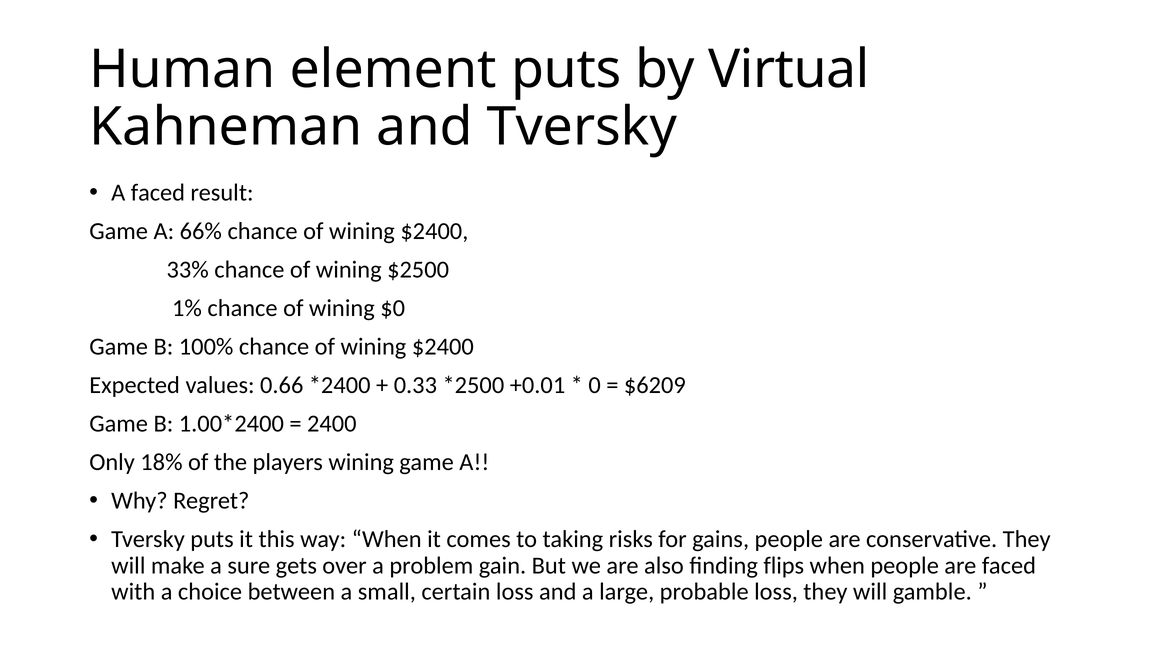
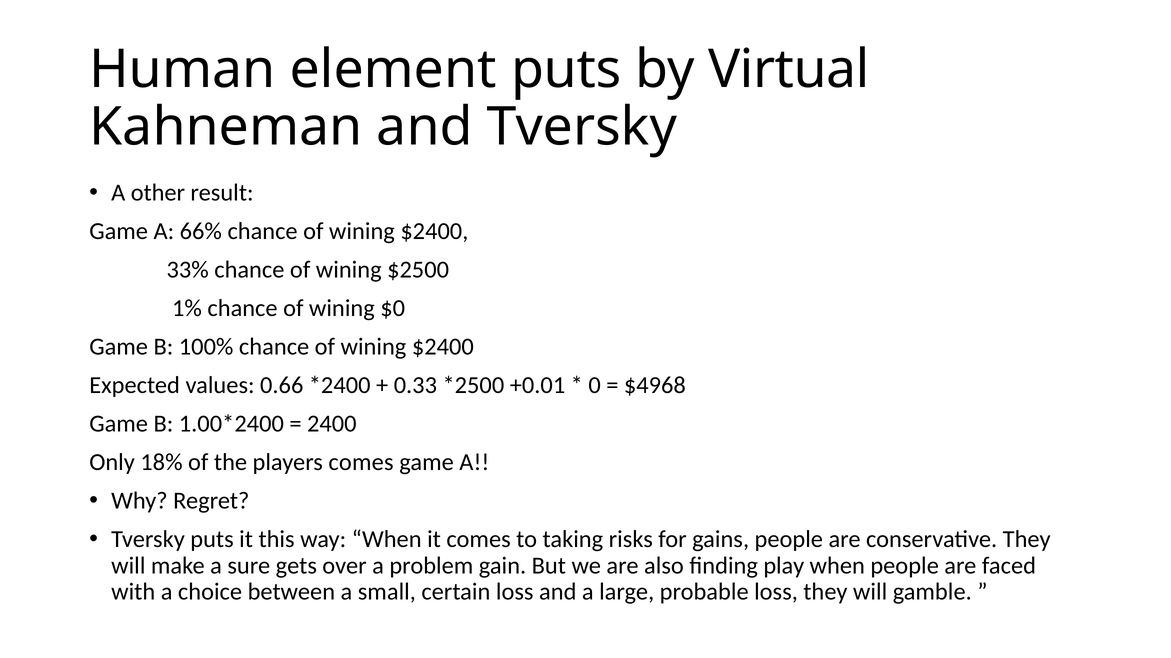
A faced: faced -> other
$6209: $6209 -> $4968
players wining: wining -> comes
flips: flips -> play
